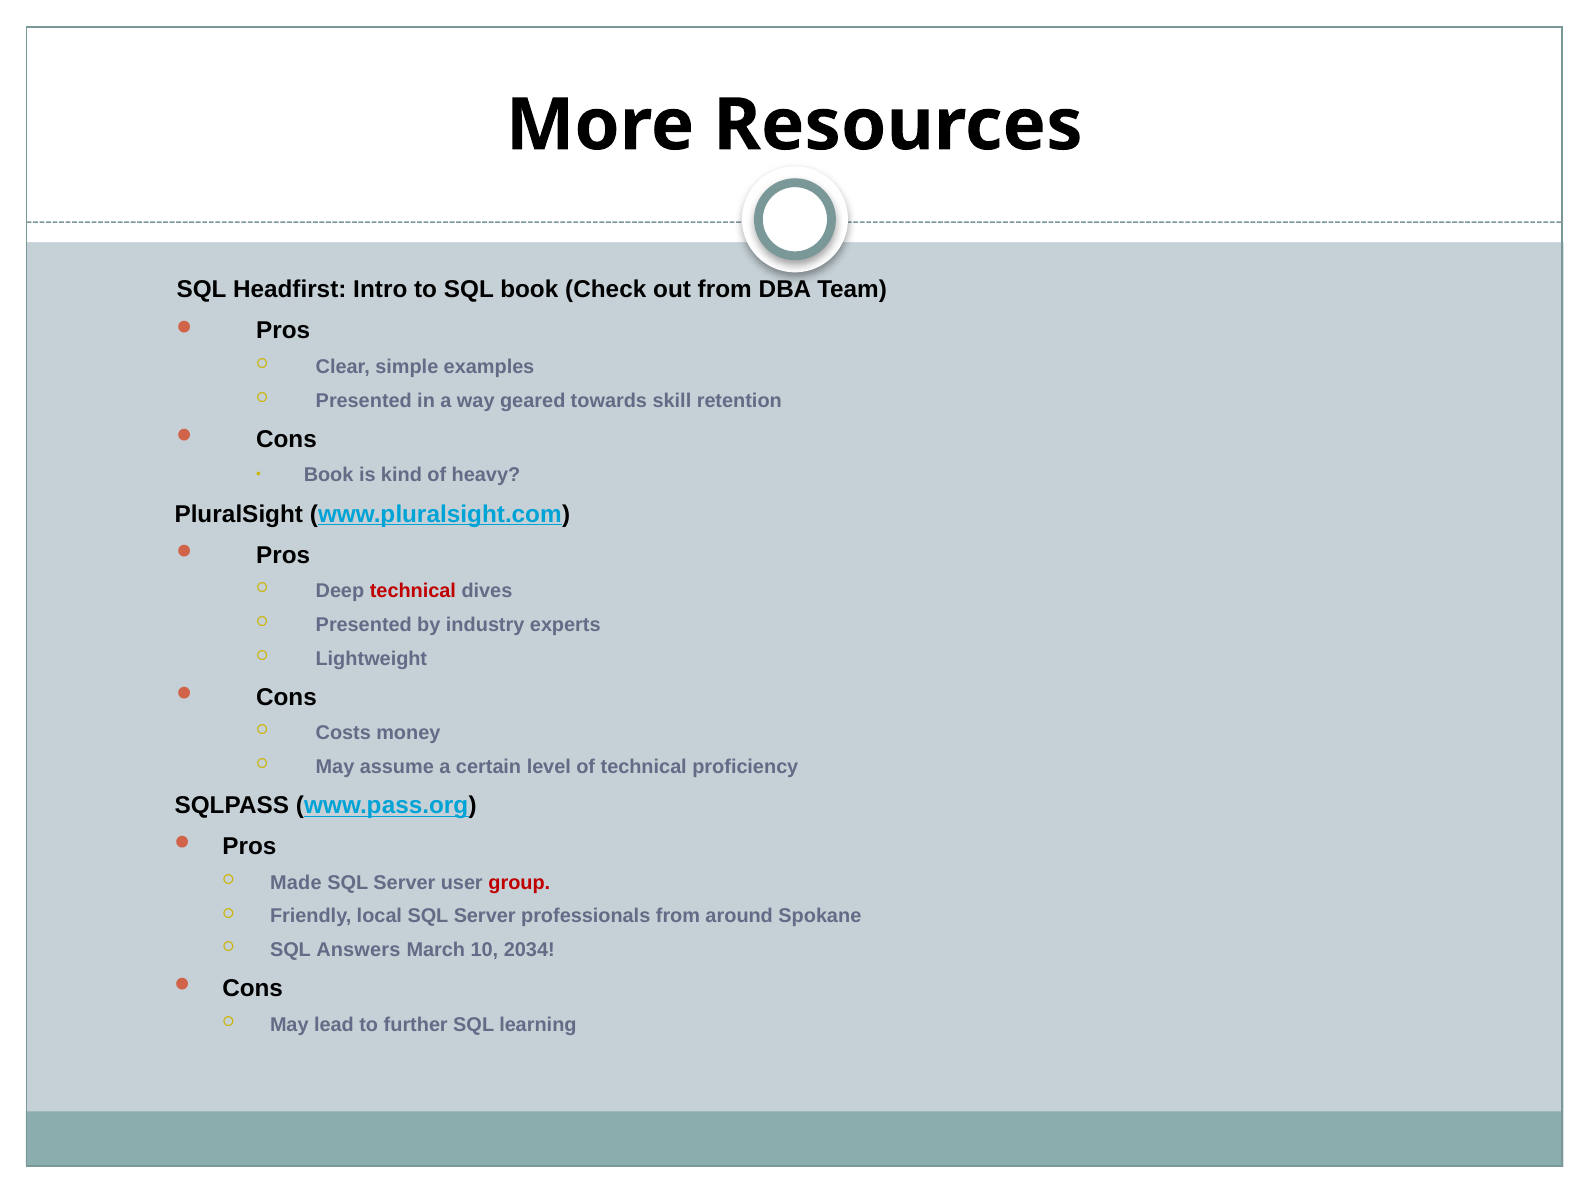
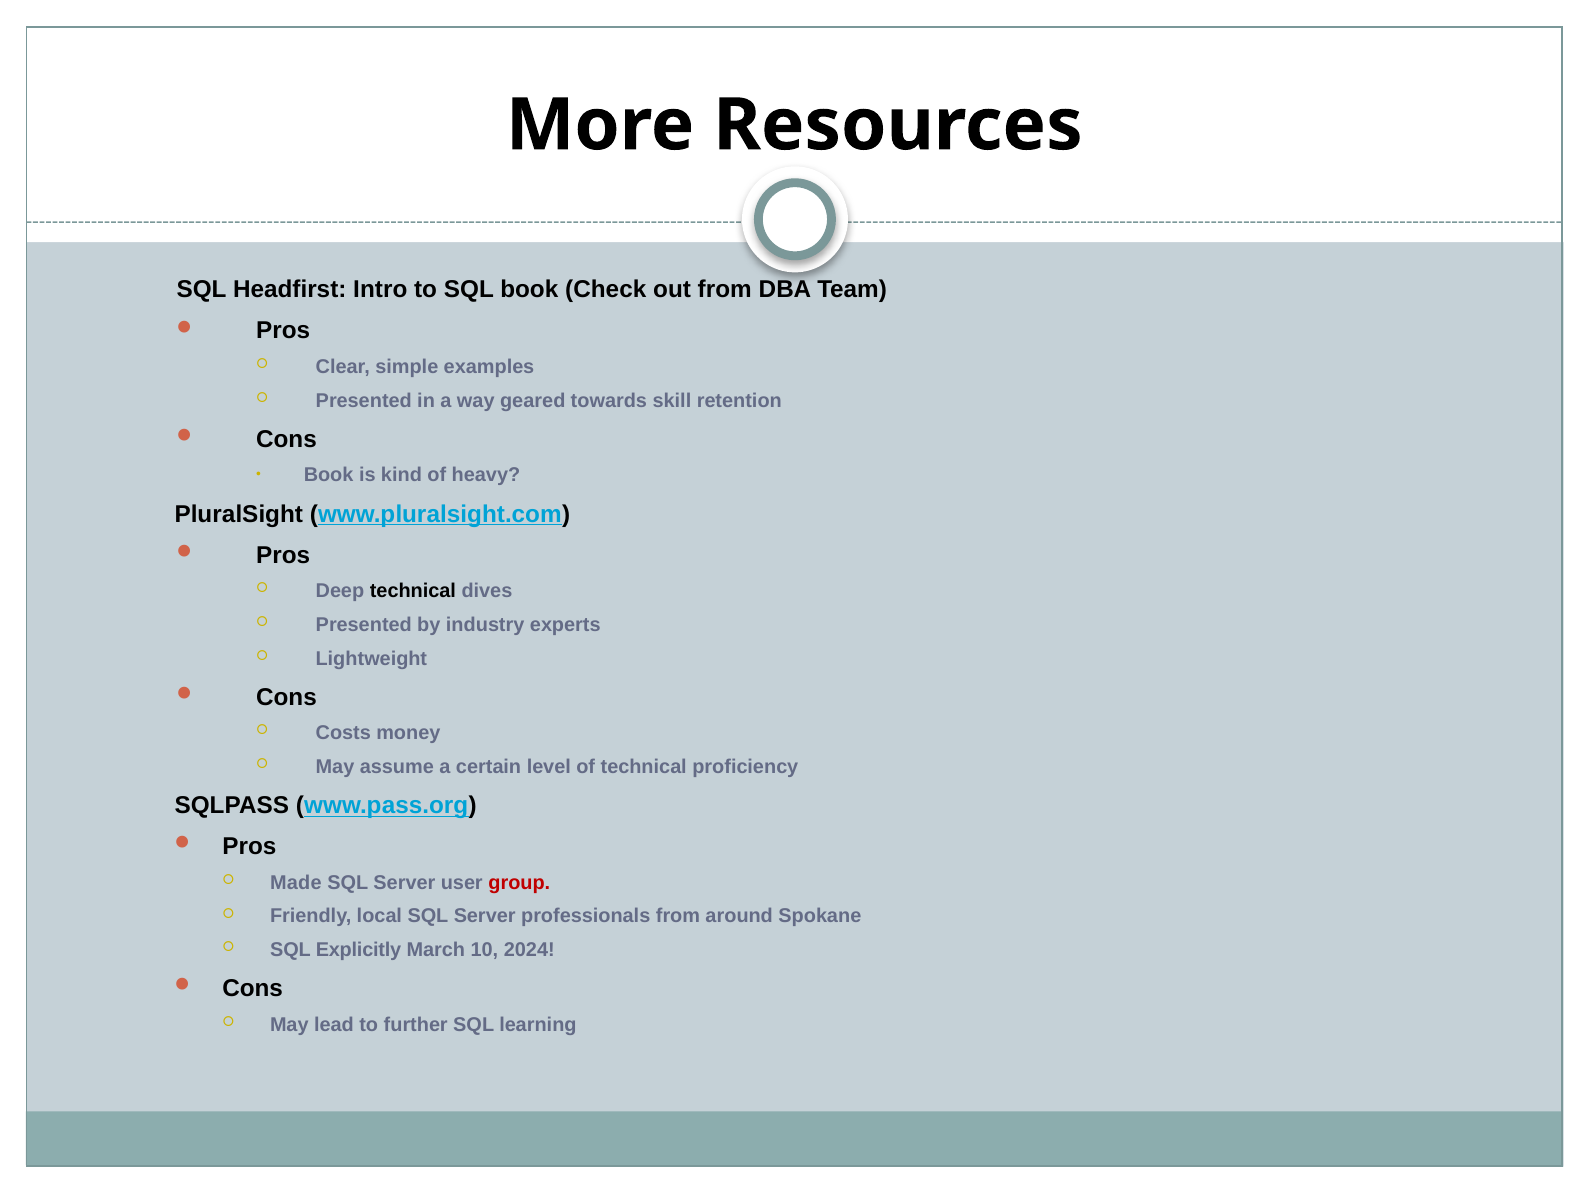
technical at (413, 591) colour: red -> black
Answers: Answers -> Explicitly
2034: 2034 -> 2024
